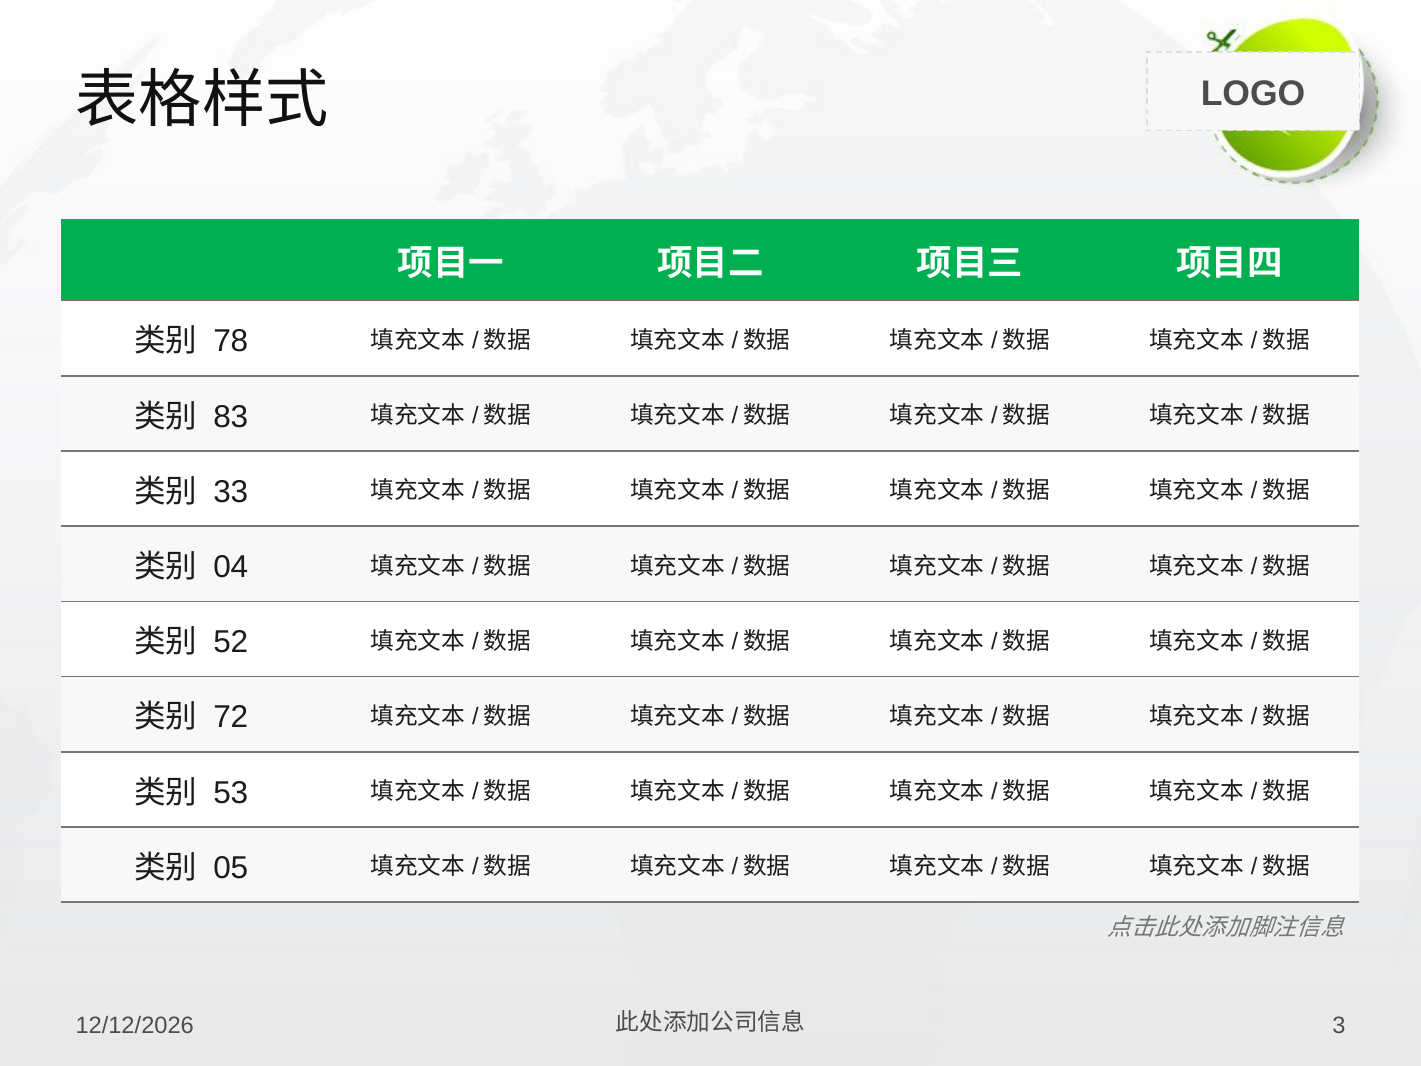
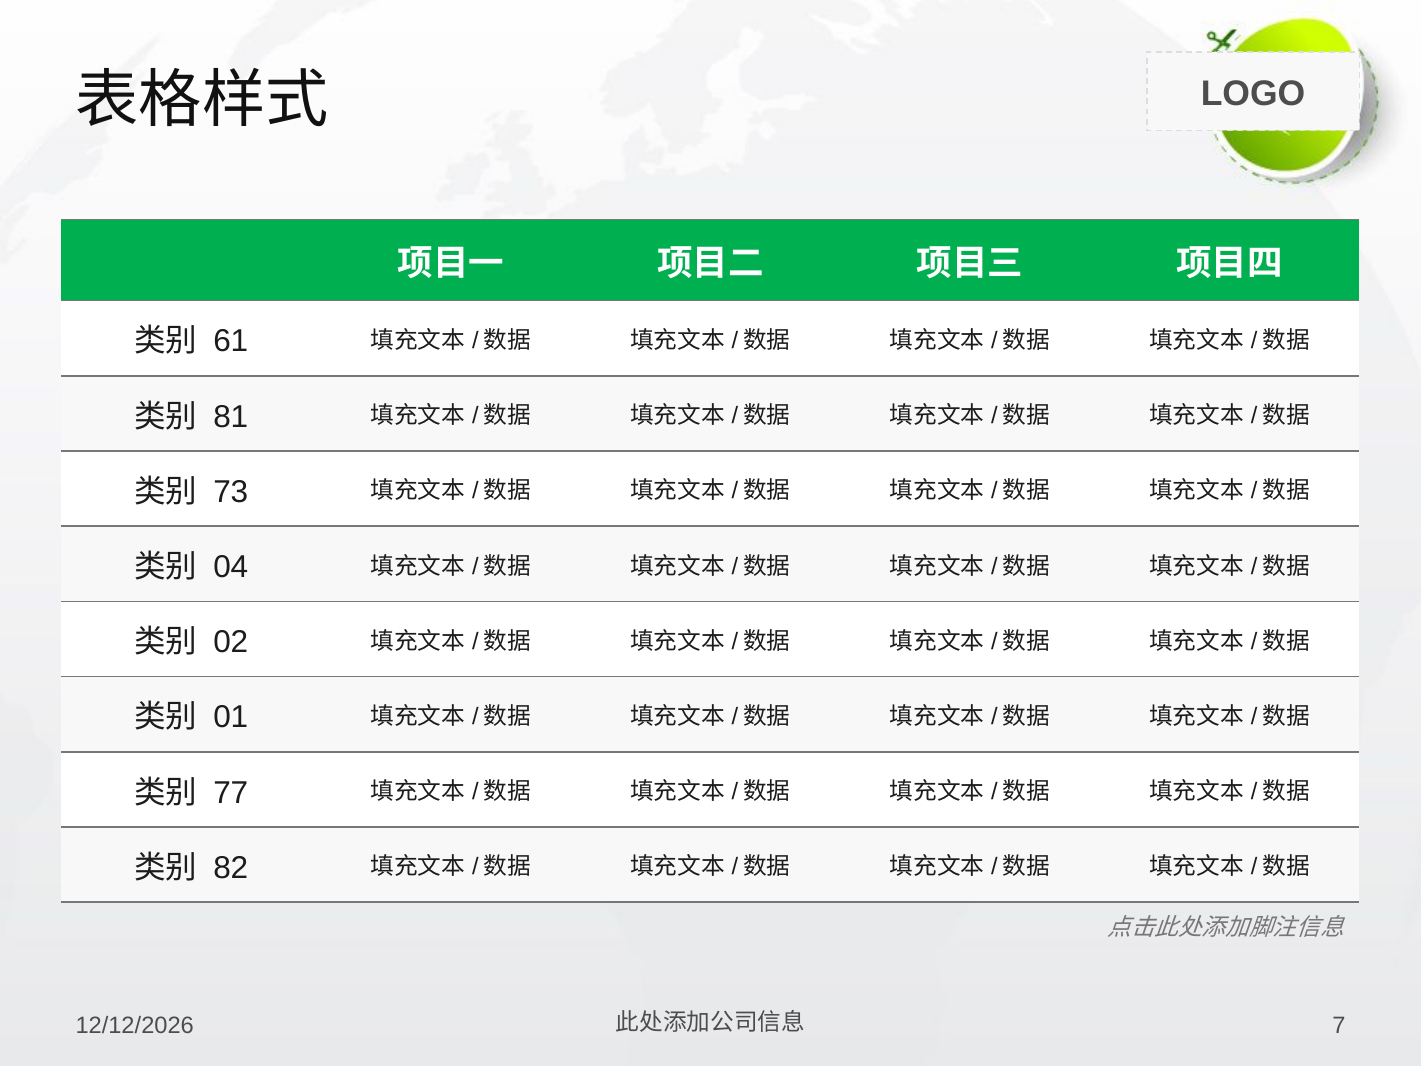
78: 78 -> 61
83: 83 -> 81
33: 33 -> 73
52: 52 -> 02
72: 72 -> 01
53: 53 -> 77
05: 05 -> 82
3: 3 -> 7
